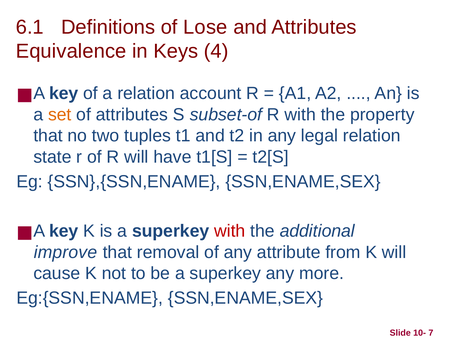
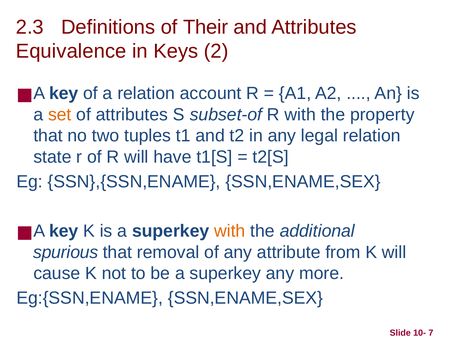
6.1: 6.1 -> 2.3
Lose: Lose -> Their
4: 4 -> 2
with at (230, 231) colour: red -> orange
improve: improve -> spurious
